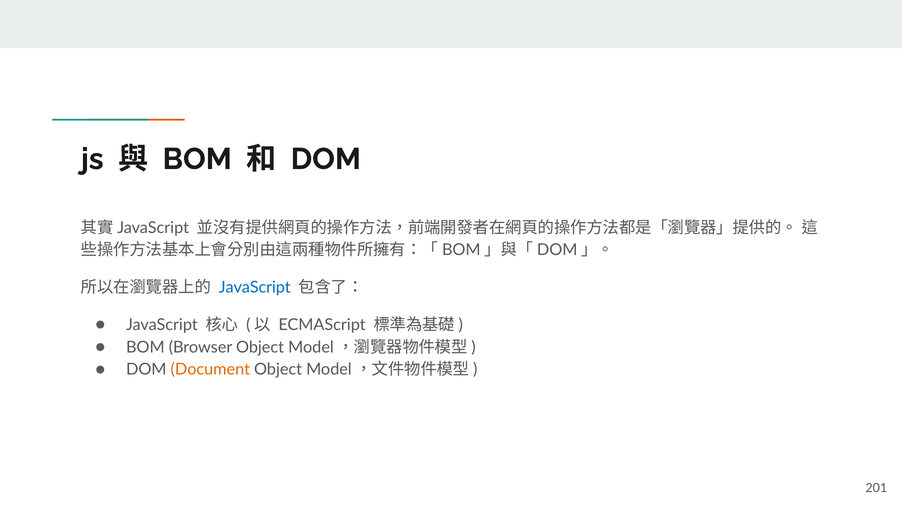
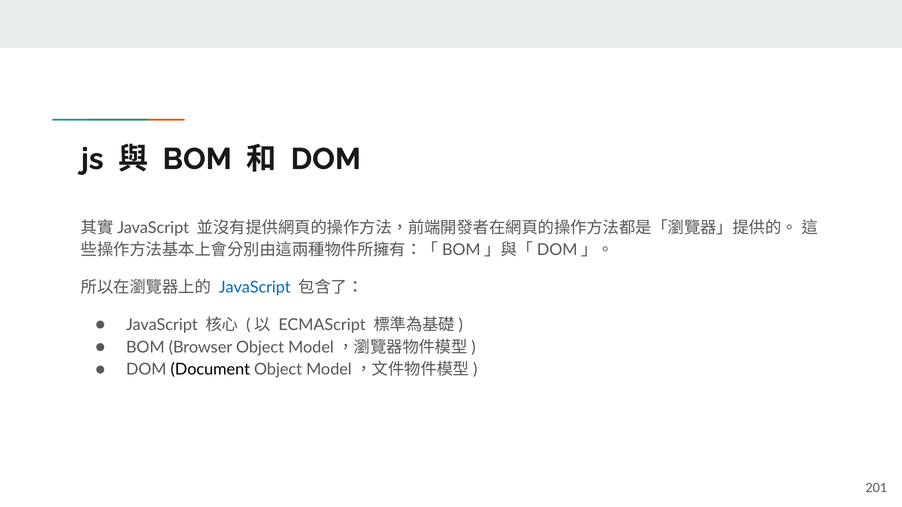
Document colour: orange -> black
